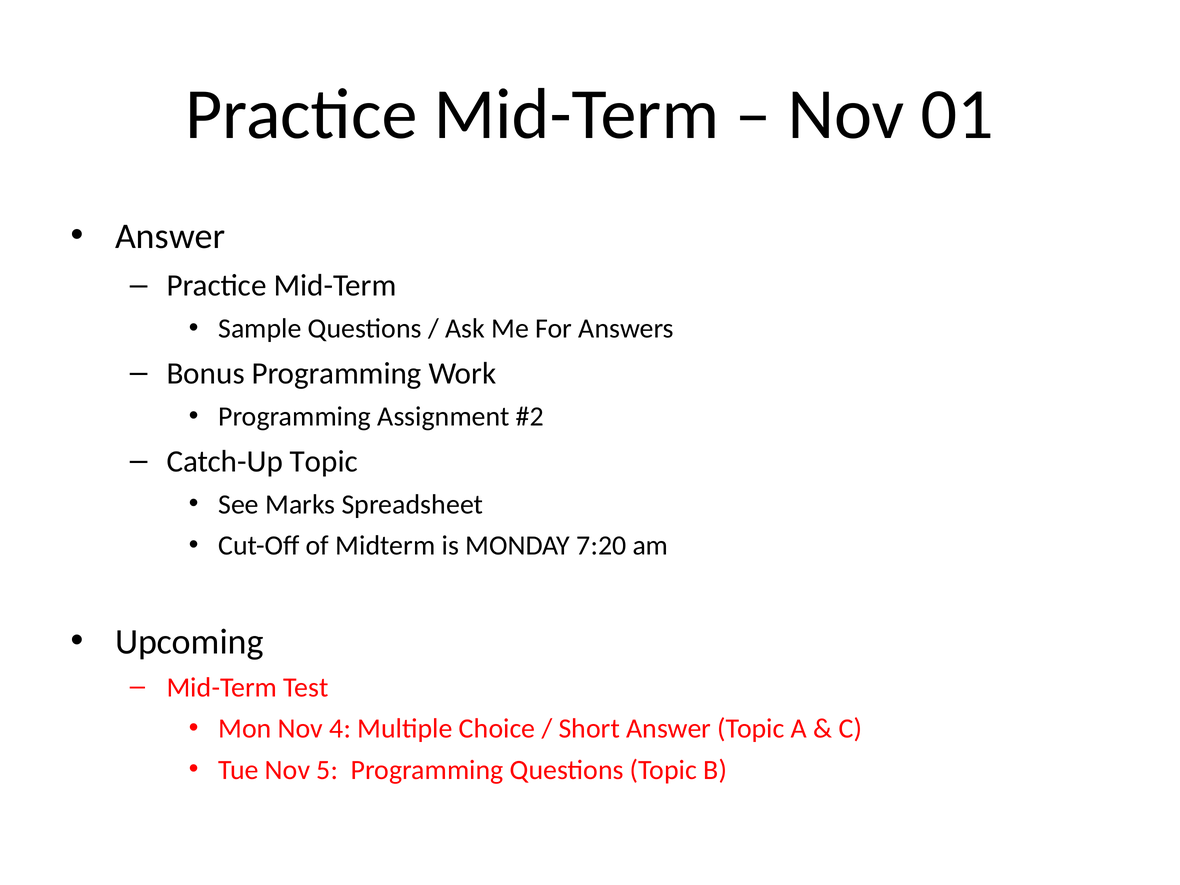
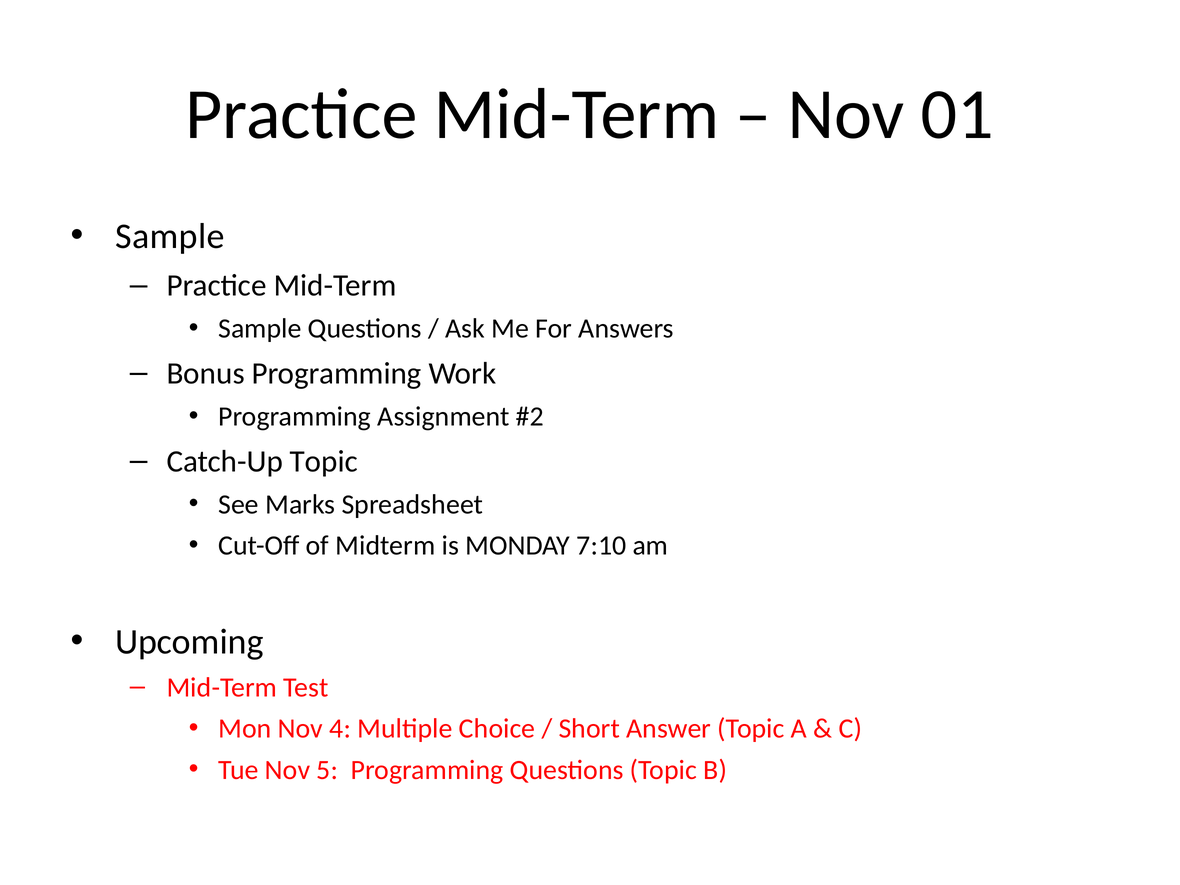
Answer at (170, 237): Answer -> Sample
7:20: 7:20 -> 7:10
